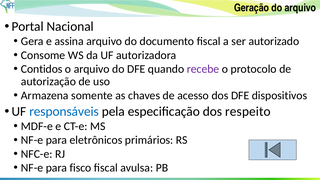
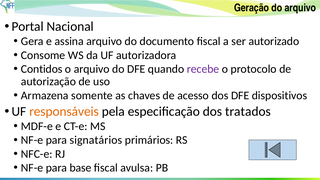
responsáveis colour: blue -> orange
respeito: respeito -> tratados
eletrônicos: eletrônicos -> signatários
fisco: fisco -> base
